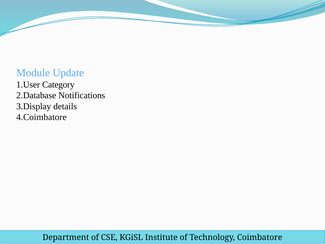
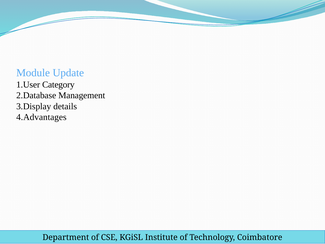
Notifications: Notifications -> Management
4.Coimbatore: 4.Coimbatore -> 4.Advantages
